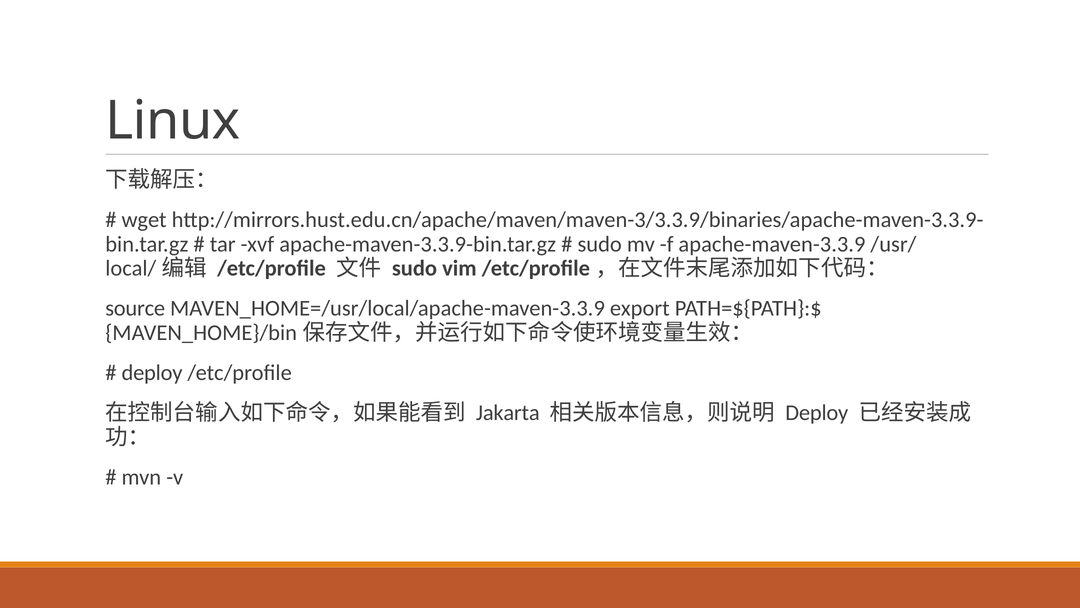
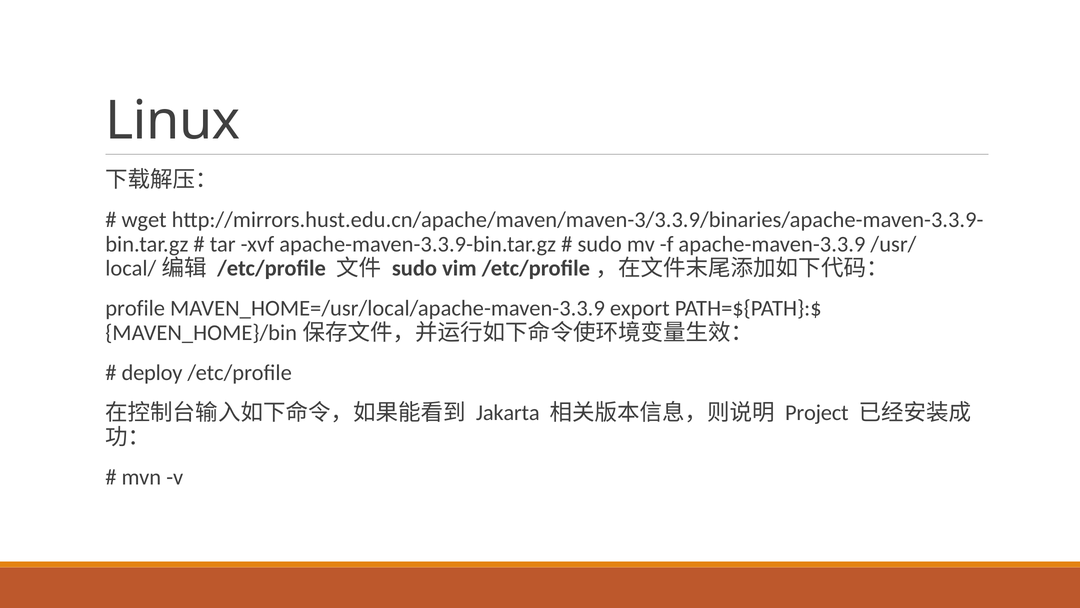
source: source -> profile
Deploy at (817, 413): Deploy -> Project
